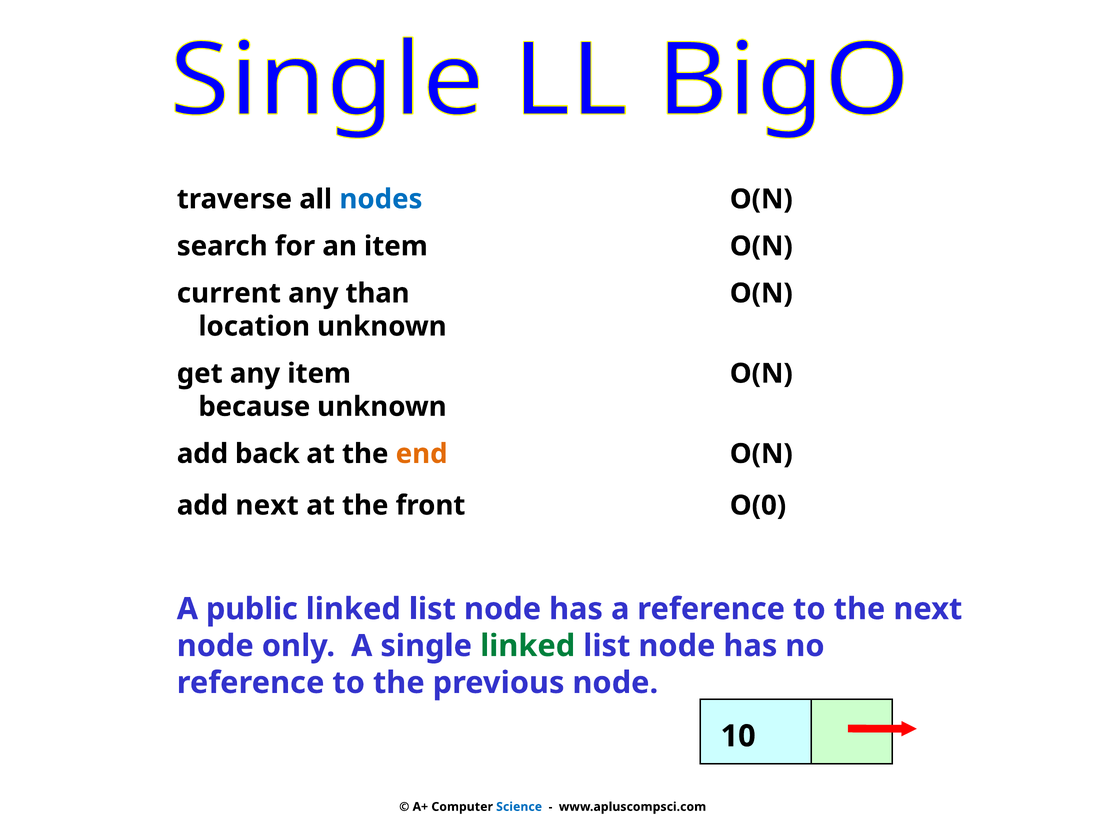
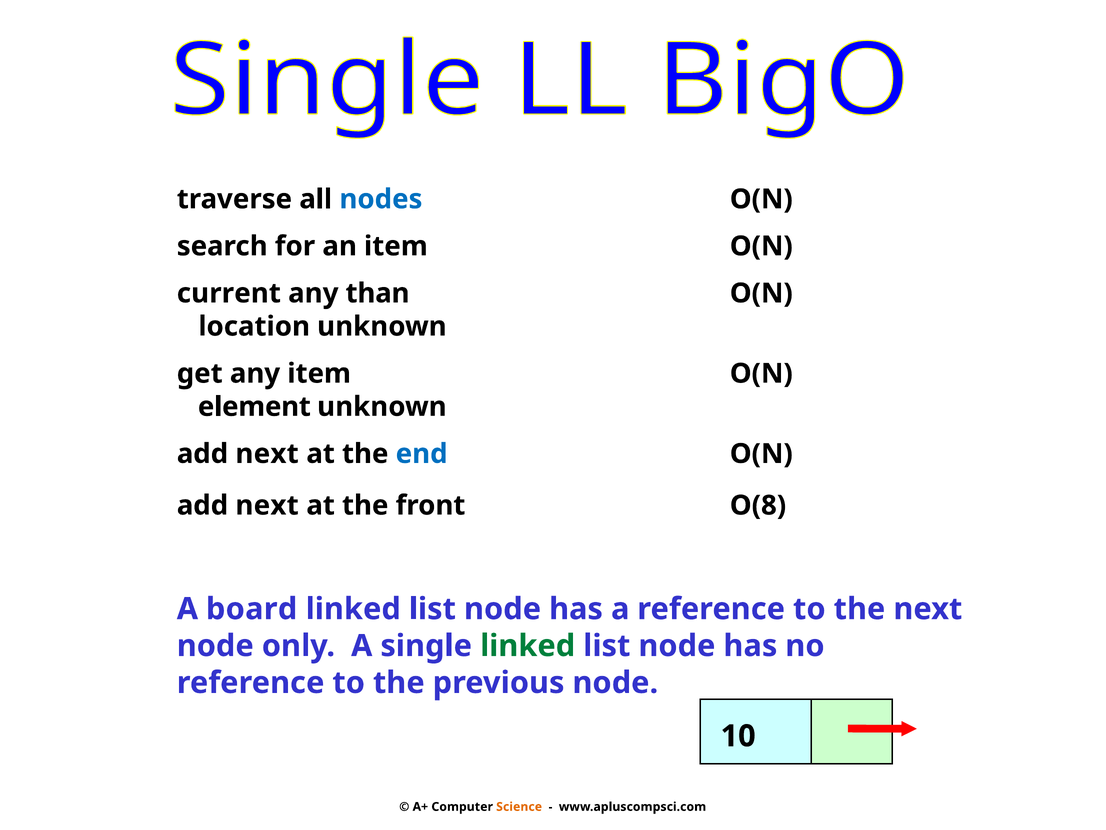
because: because -> element
back at (267, 454): back -> next
end colour: orange -> blue
O(0: O(0 -> O(8
public: public -> board
Science colour: blue -> orange
